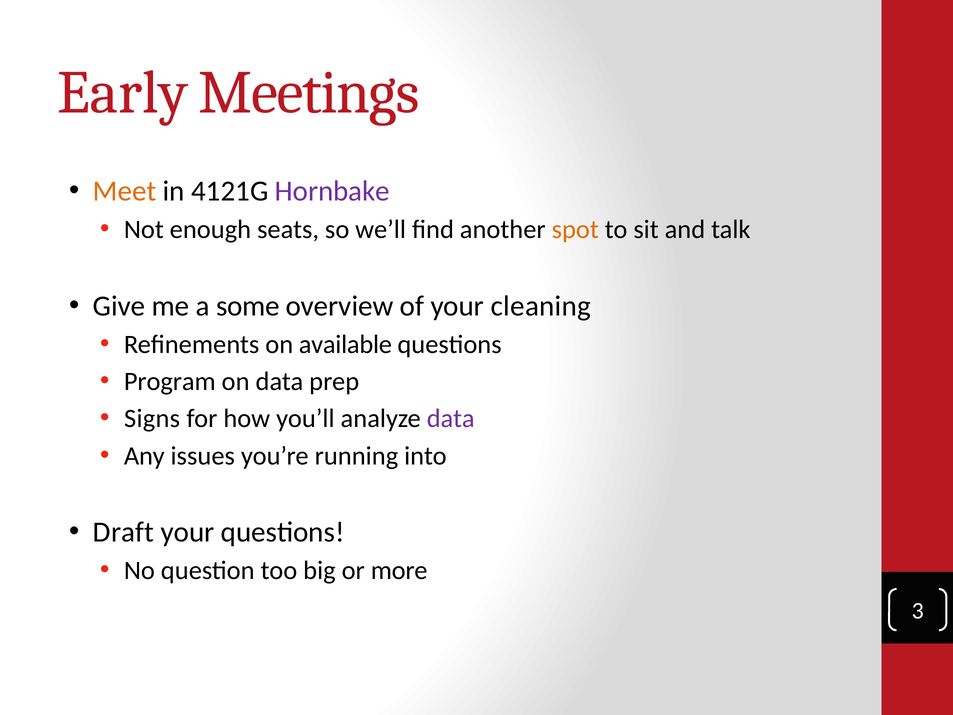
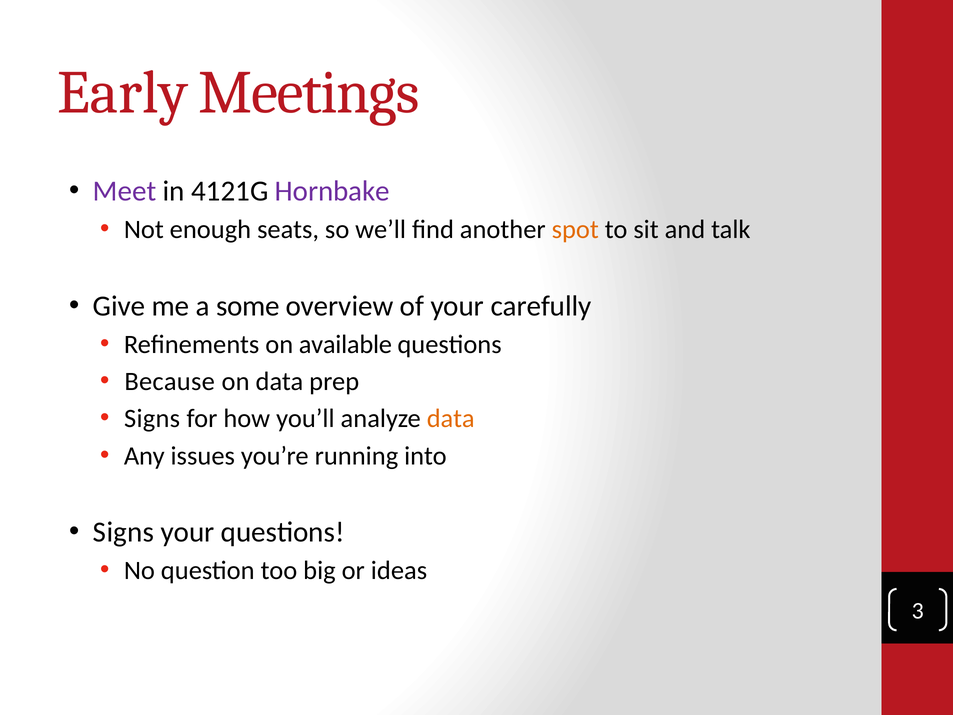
Meet colour: orange -> purple
cleaning: cleaning -> carefully
Program: Program -> Because
data at (451, 419) colour: purple -> orange
Draft at (124, 532): Draft -> Signs
more: more -> ideas
